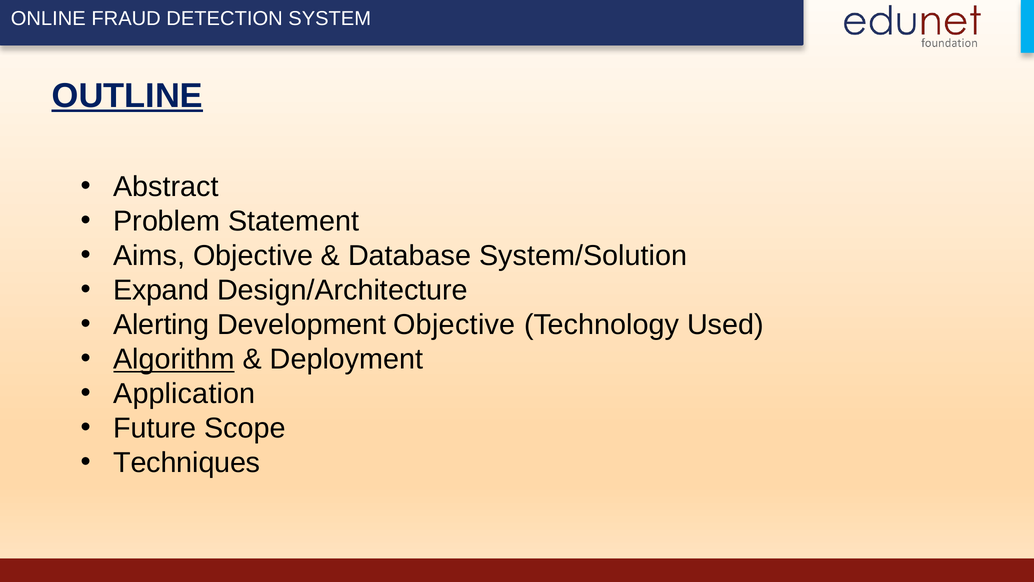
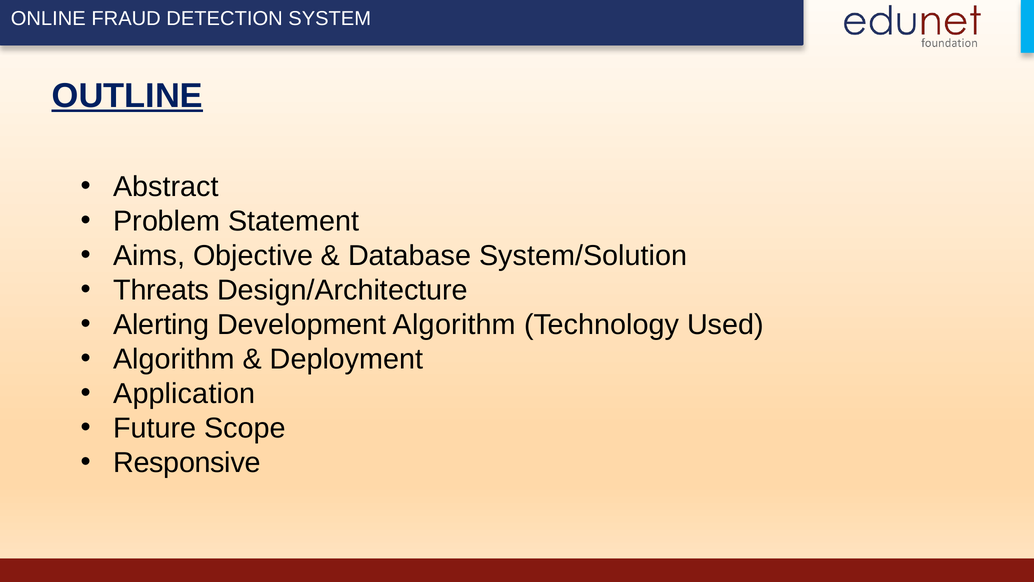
Expand: Expand -> Threats
Development Objective: Objective -> Algorithm
Algorithm at (174, 359) underline: present -> none
Techniques: Techniques -> Responsive
